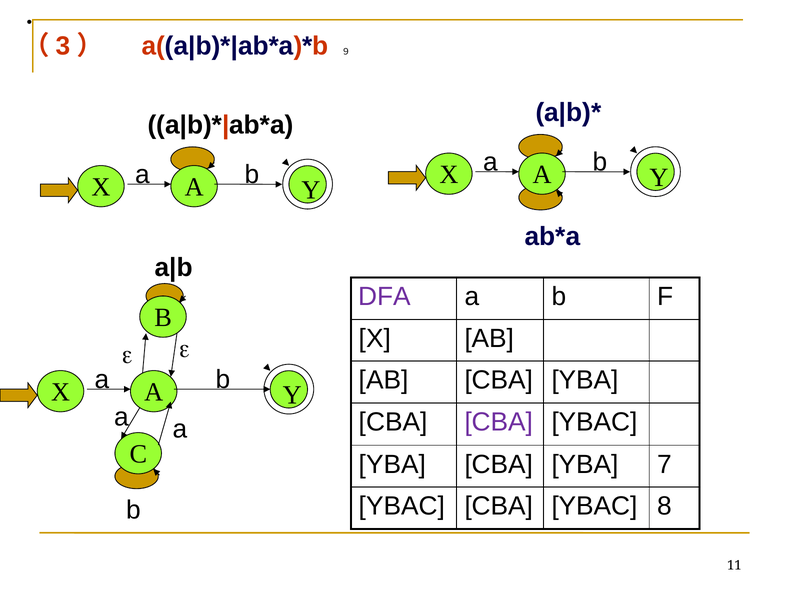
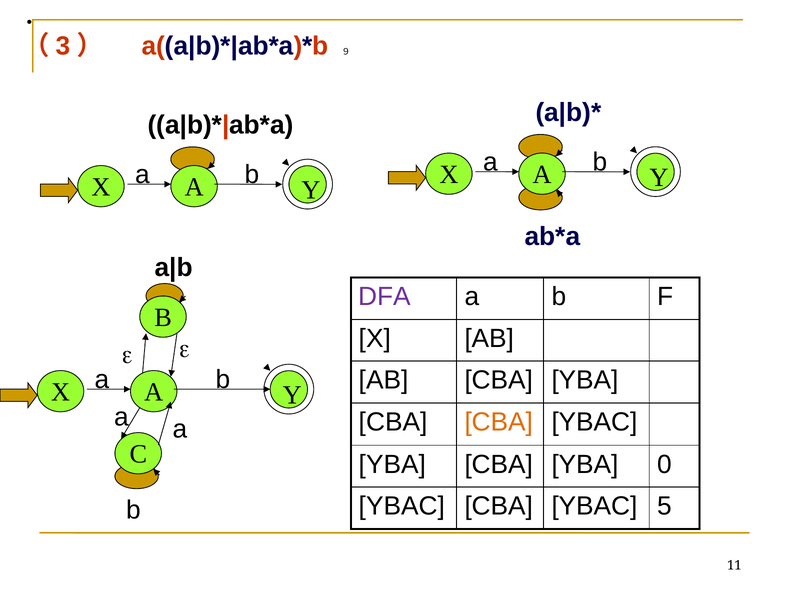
CBA at (499, 422) colour: purple -> orange
7: 7 -> 0
8: 8 -> 5
